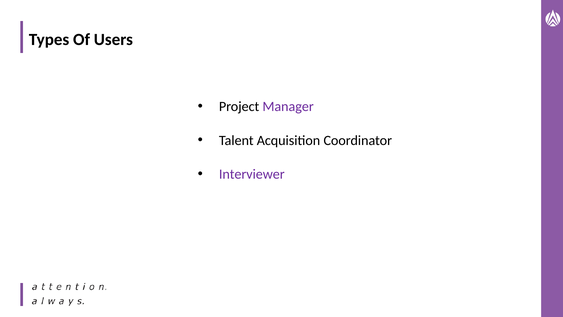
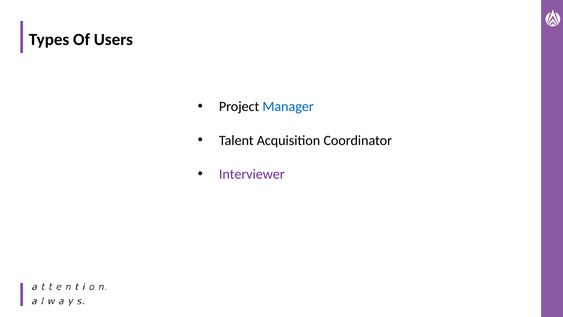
Manager colour: purple -> blue
